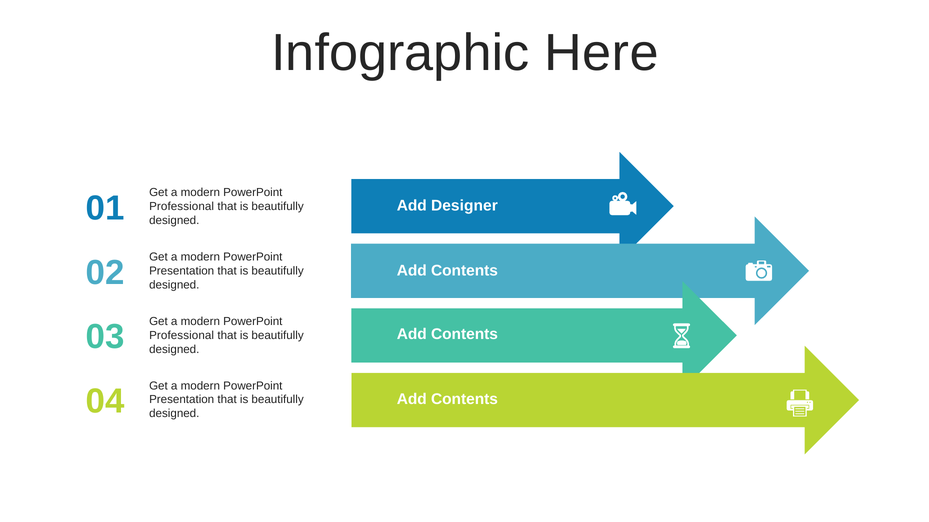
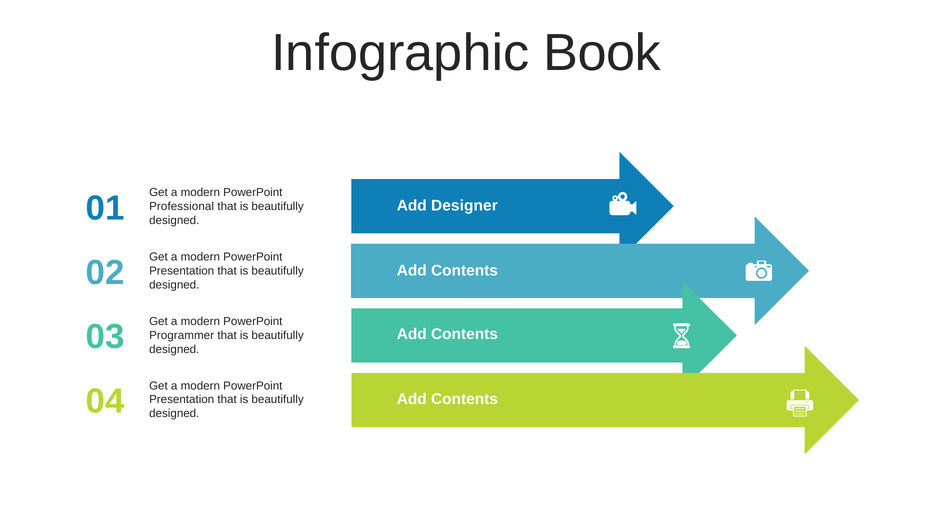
Here: Here -> Book
Professional at (182, 336): Professional -> Programmer
